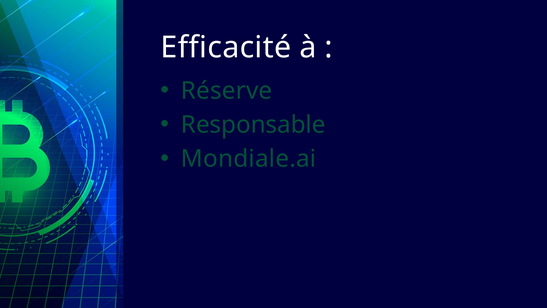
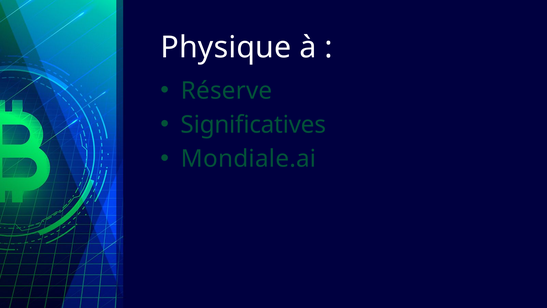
Efficacité: Efficacité -> Physique
Responsable: Responsable -> Significatives
